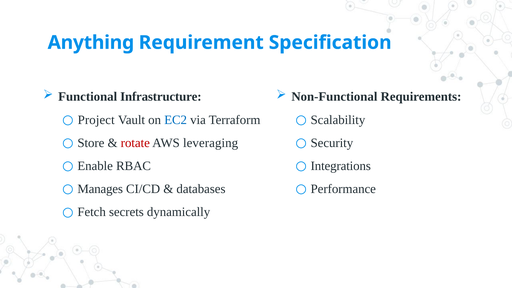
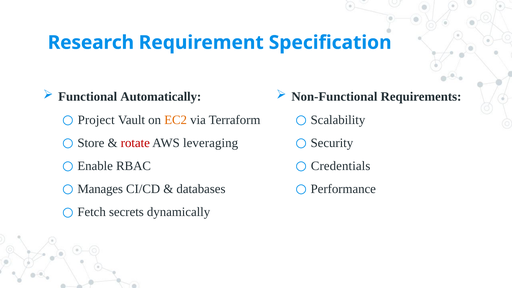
Anything: Anything -> Research
Infrastructure: Infrastructure -> Automatically
EC2 colour: blue -> orange
Integrations: Integrations -> Credentials
